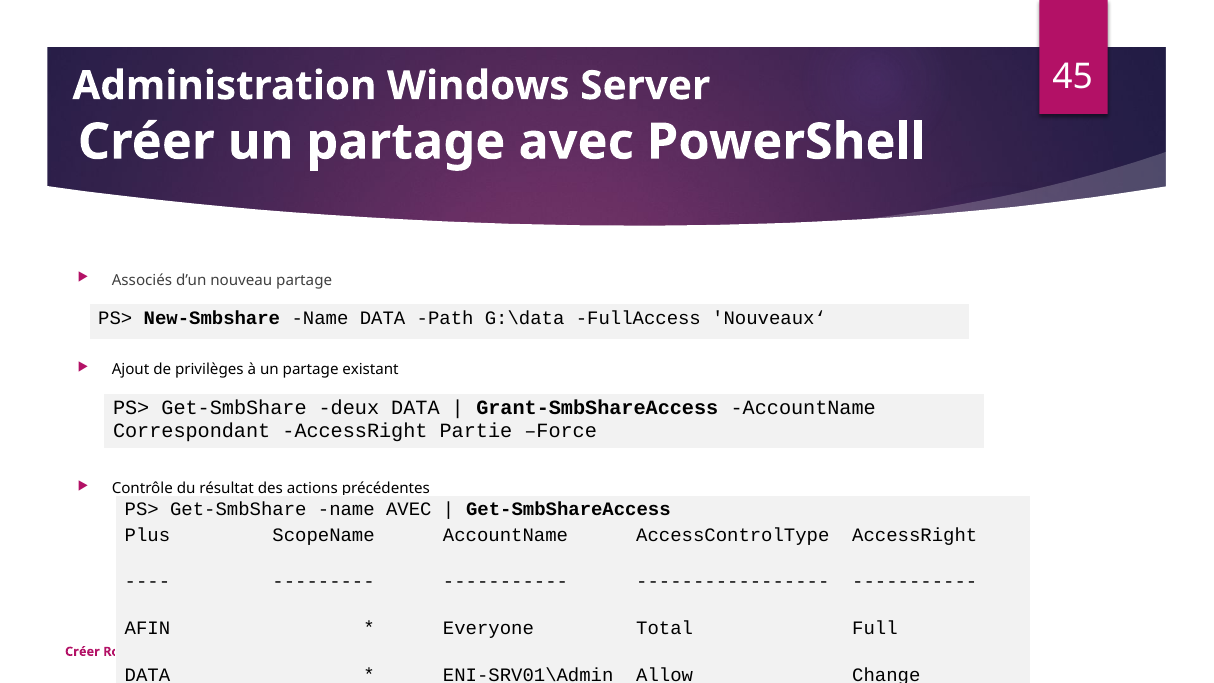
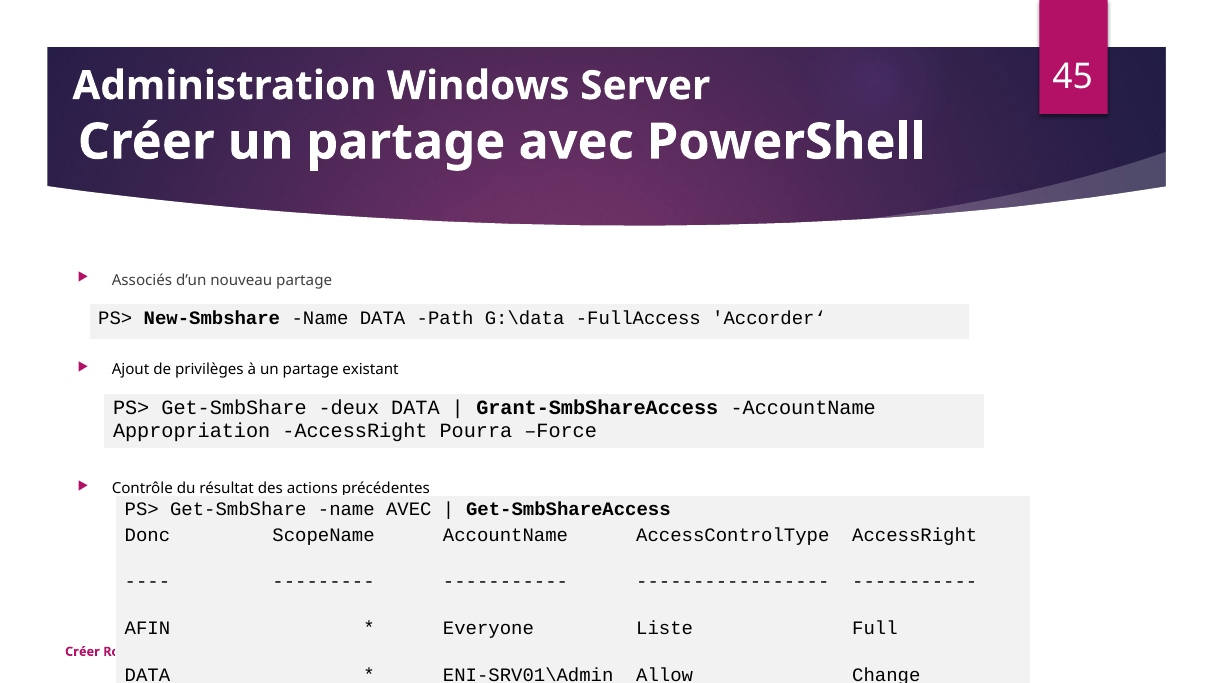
Nouveaux‘: Nouveaux‘ -> Accorder‘
Correspondant: Correspondant -> Appropriation
Partie: Partie -> Pourra
Plus: Plus -> Donc
Total: Total -> Liste
